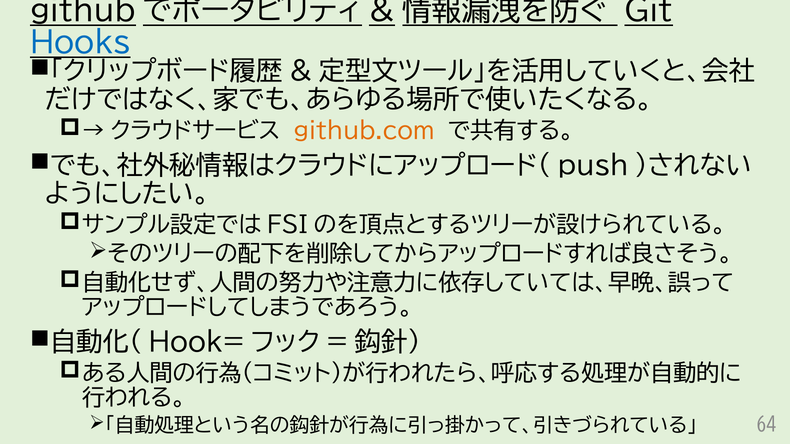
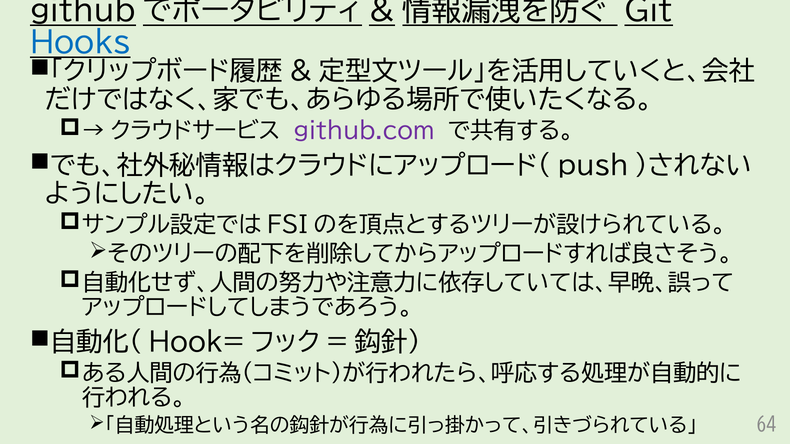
github.com colour: orange -> purple
